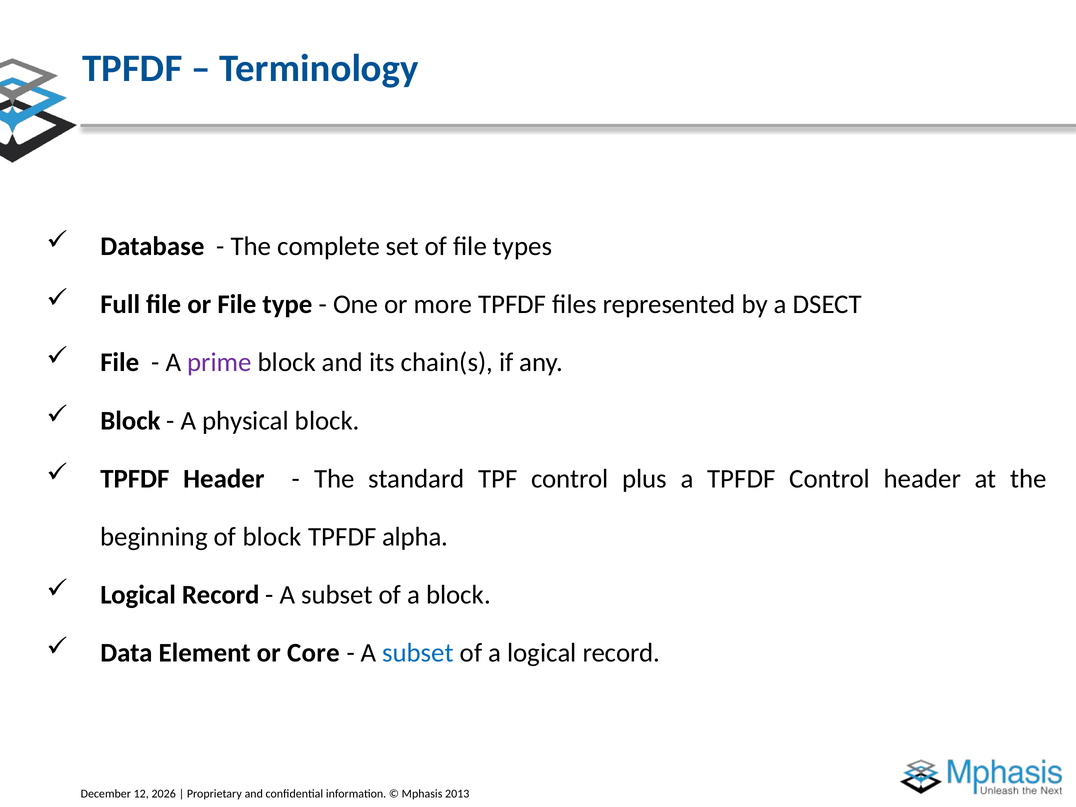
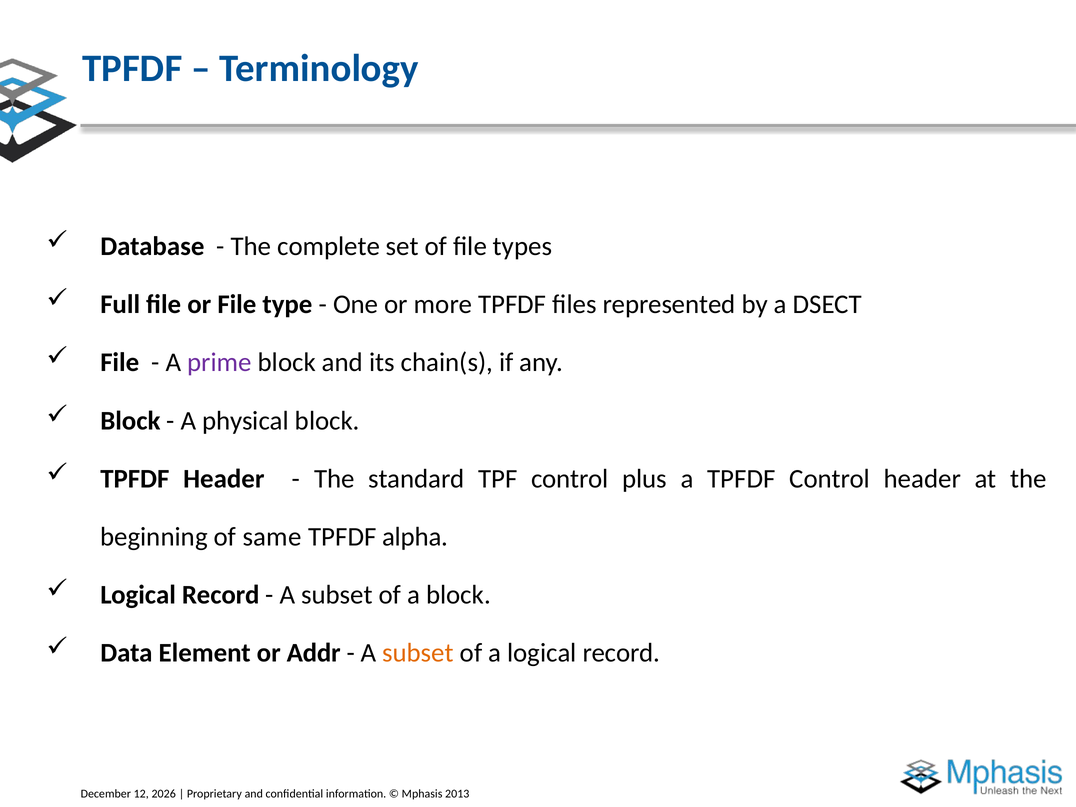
of block: block -> same
Core: Core -> Addr
subset at (418, 653) colour: blue -> orange
